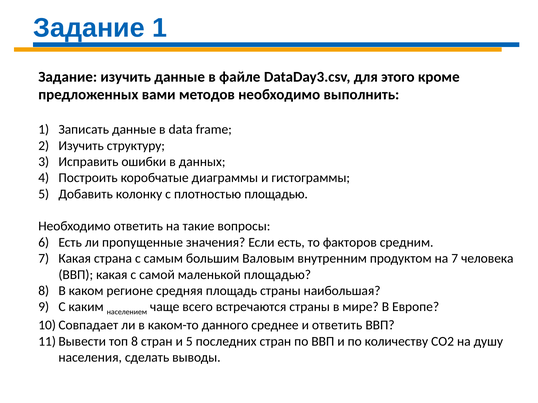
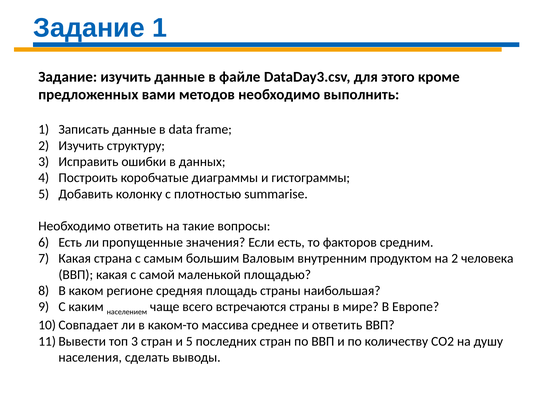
плотностью площадью: площадью -> summarise
на 7: 7 -> 2
данного: данного -> массива
топ 8: 8 -> 3
